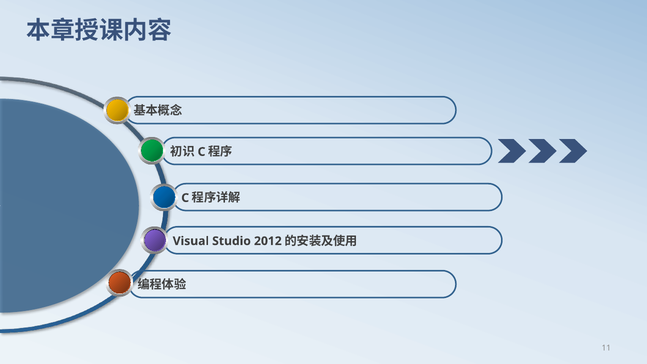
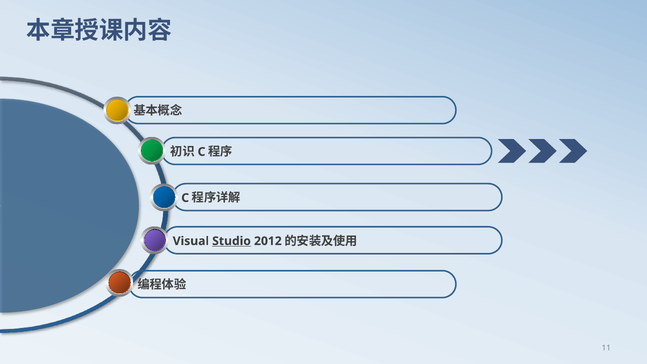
Studio underline: none -> present
